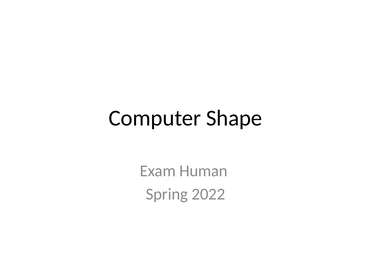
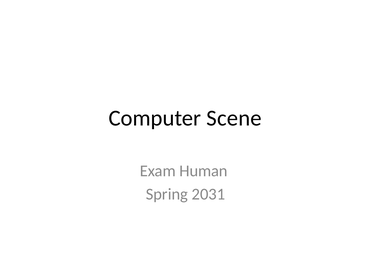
Shape: Shape -> Scene
2022: 2022 -> 2031
